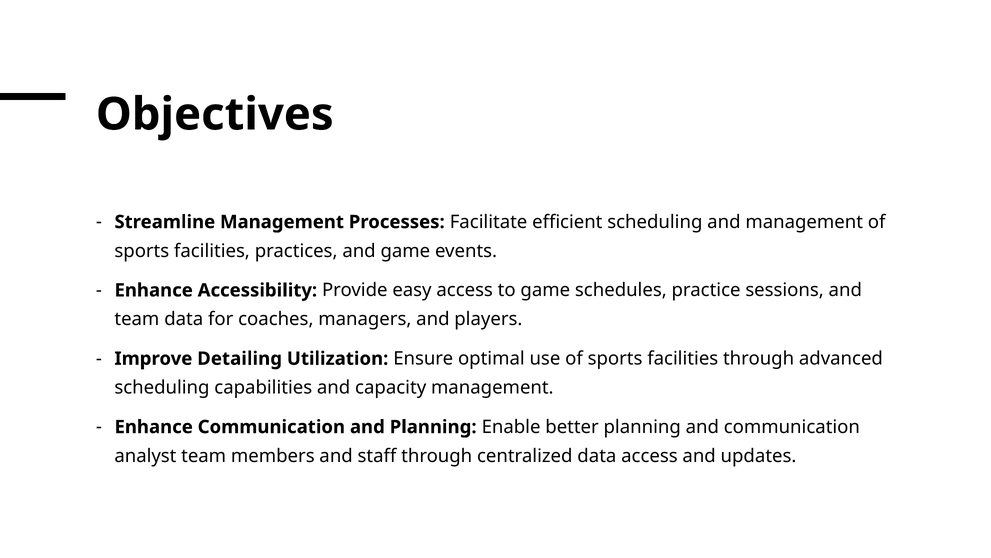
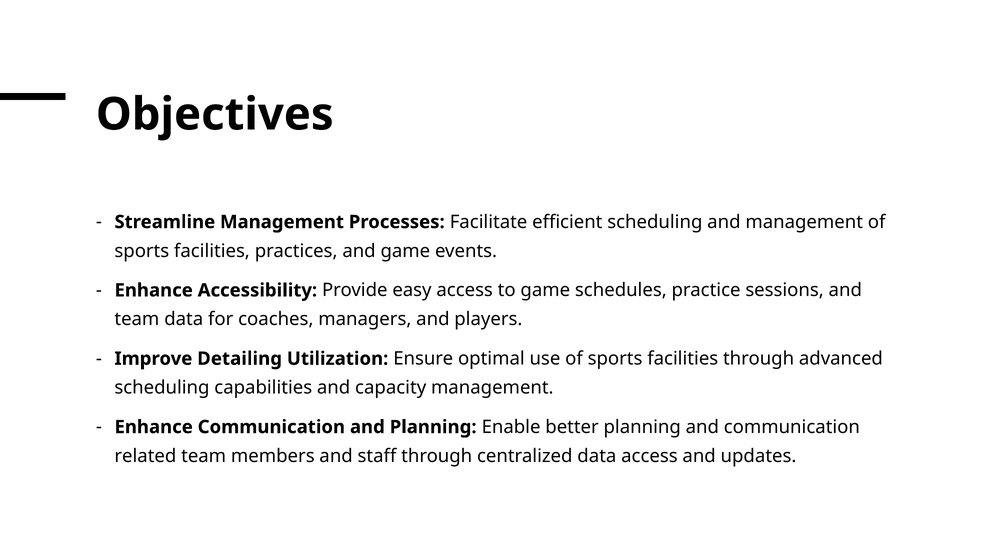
analyst: analyst -> related
